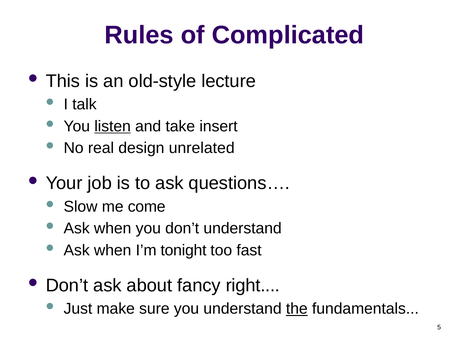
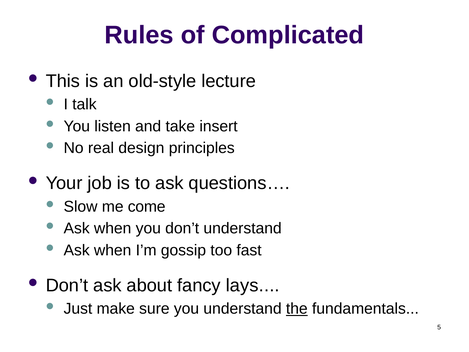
listen underline: present -> none
unrelated: unrelated -> principles
tonight: tonight -> gossip
right: right -> lays
